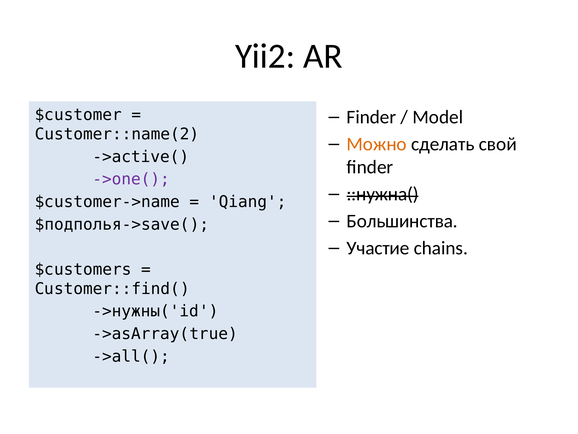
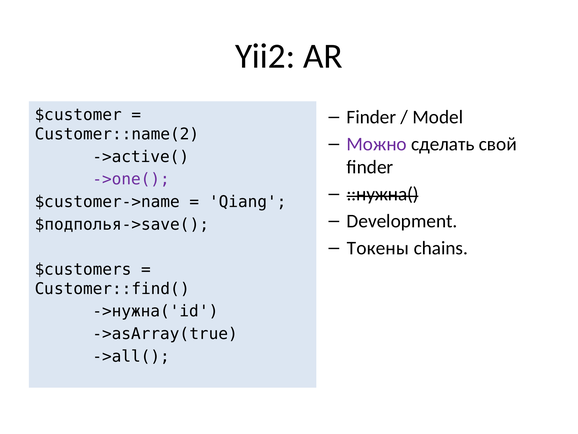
Можно colour: orange -> purple
Большинства: Большинства -> Development
Участие: Участие -> Токены
->нужны('id: ->нужны('id -> ->нужна('id
